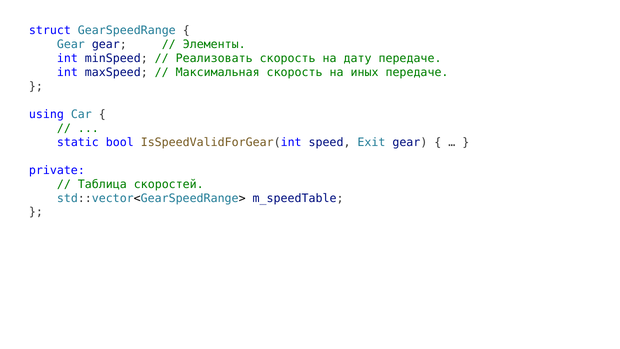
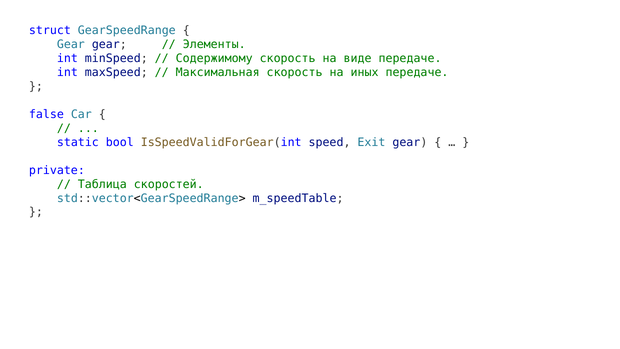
Реализовать: Реализовать -> Содержимому
дату: дату -> виде
using: using -> false
